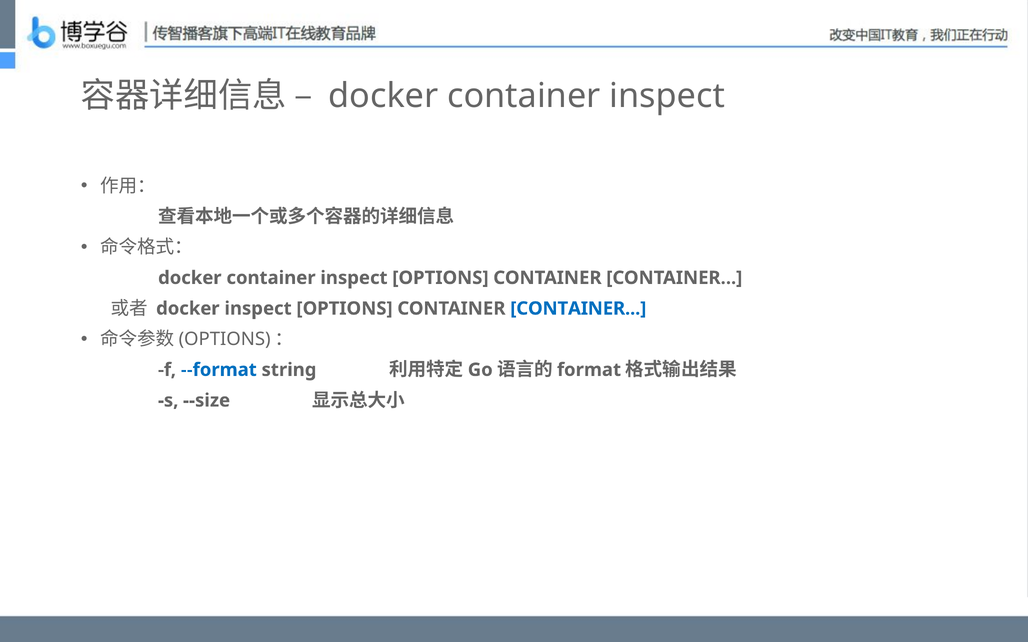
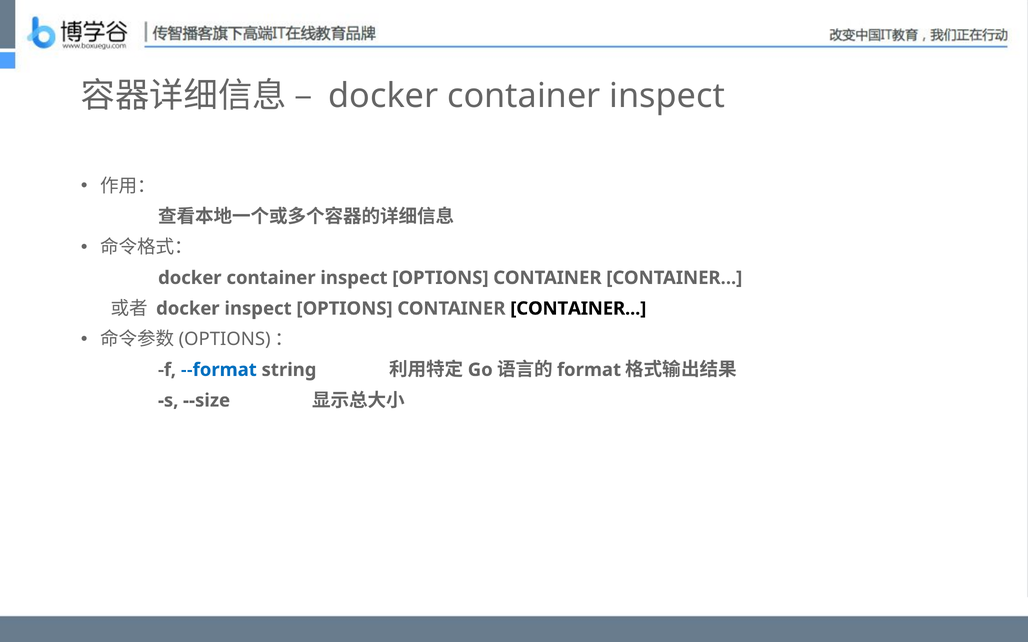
CONTAINER at (578, 309) colour: blue -> black
